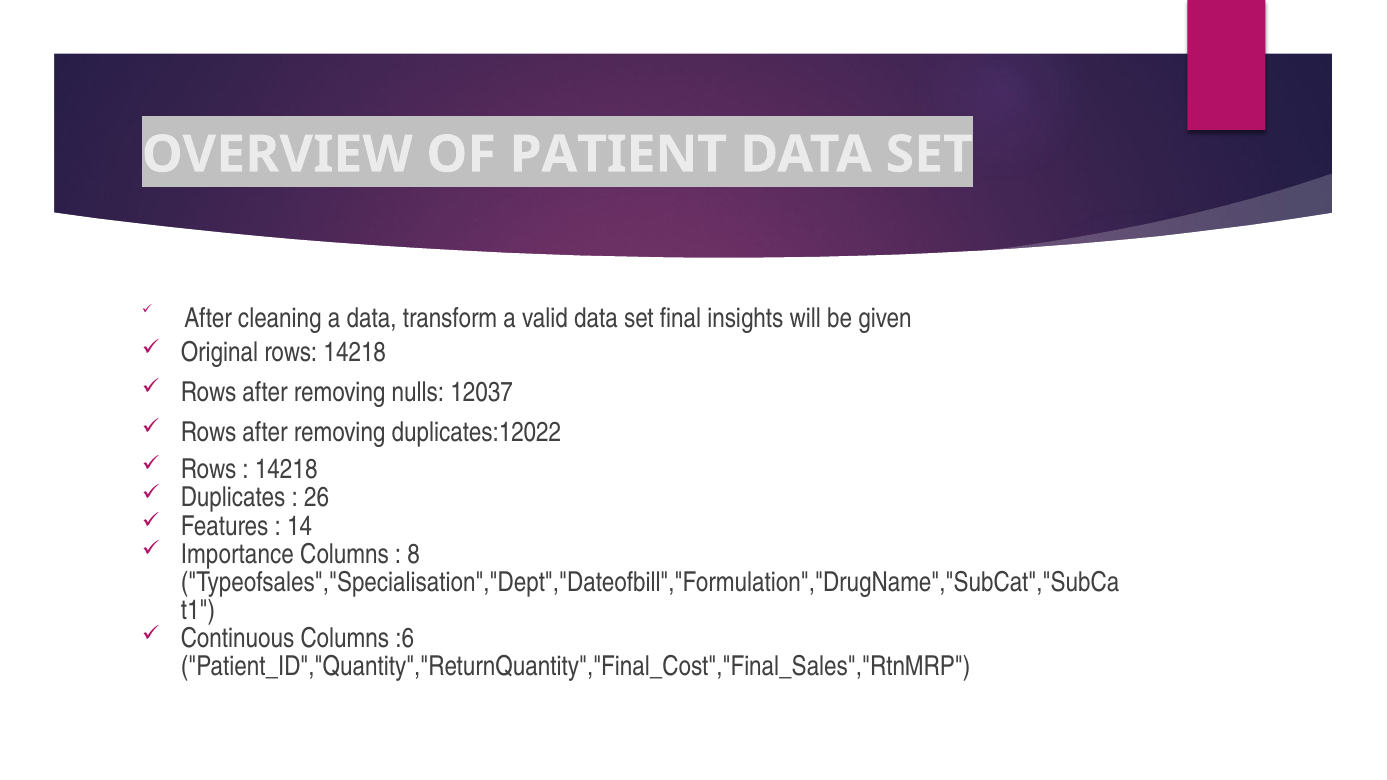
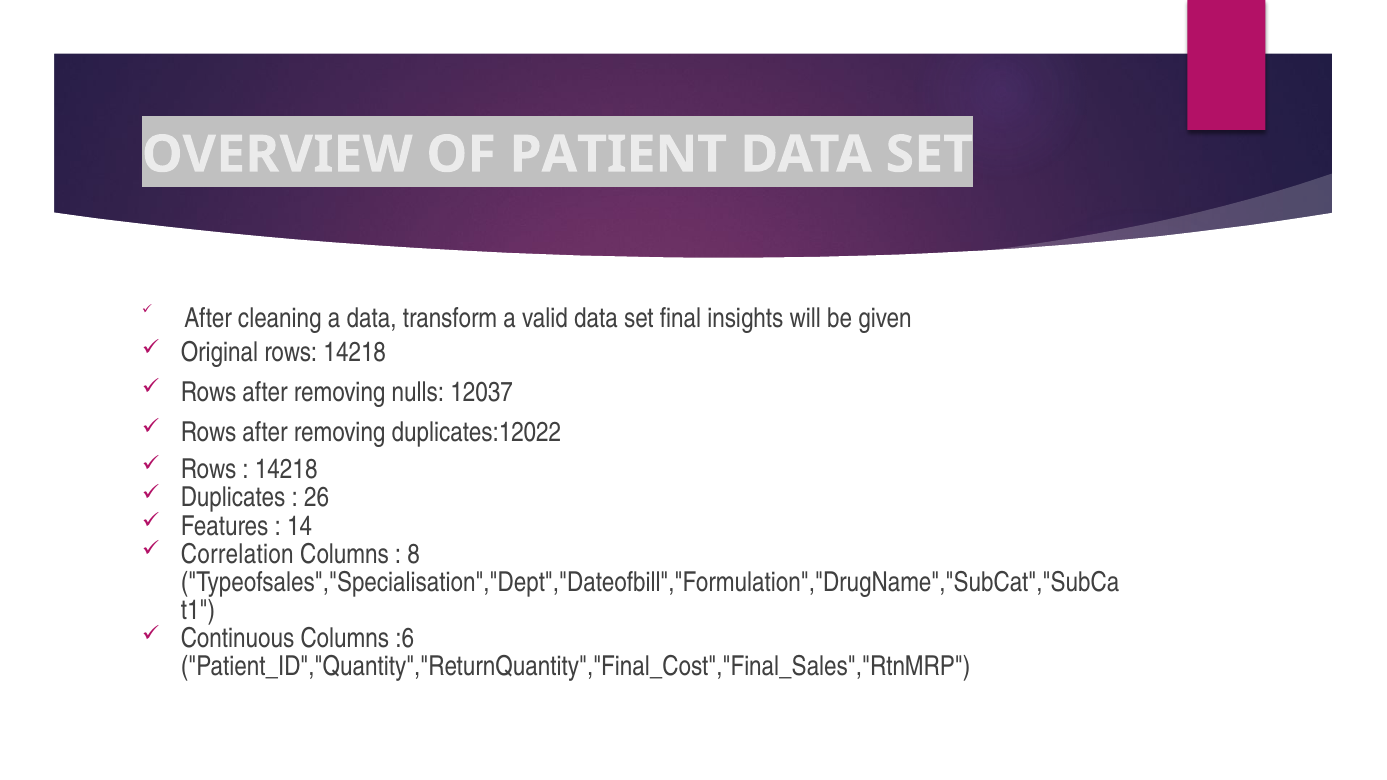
Importance: Importance -> Correlation
